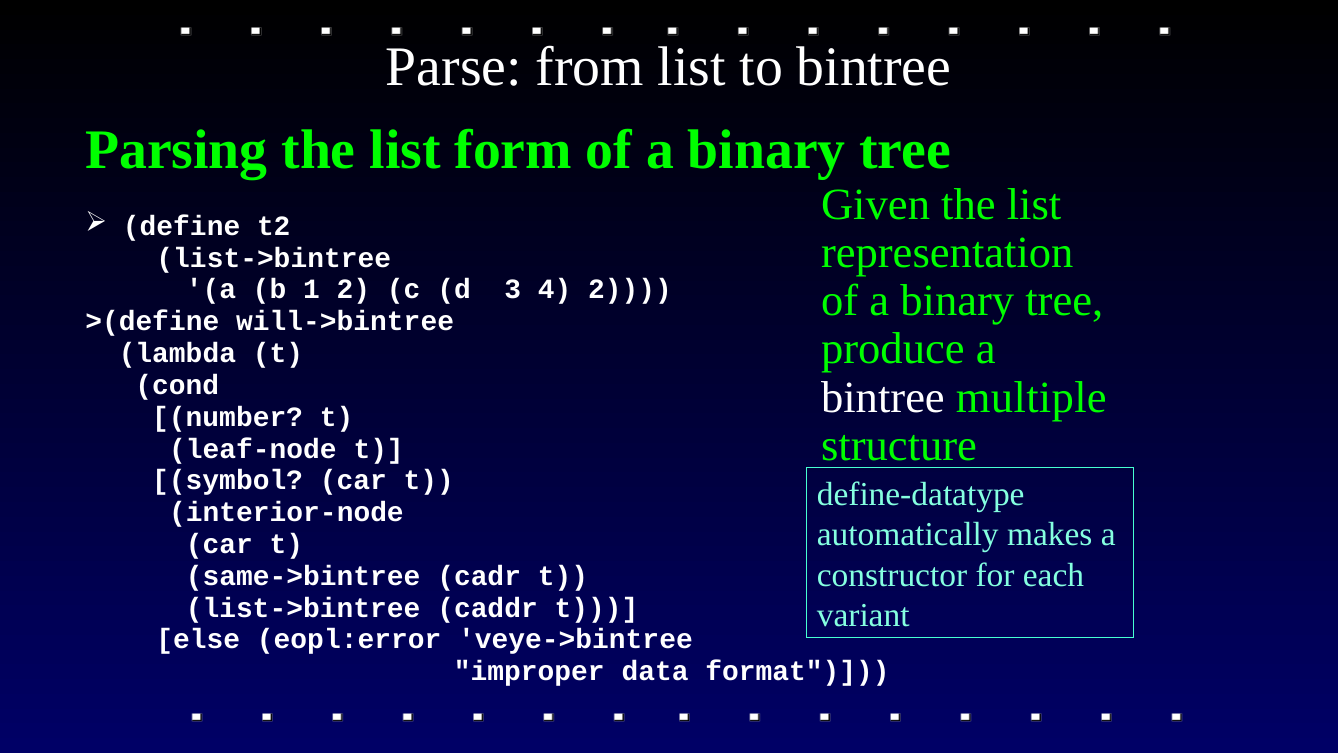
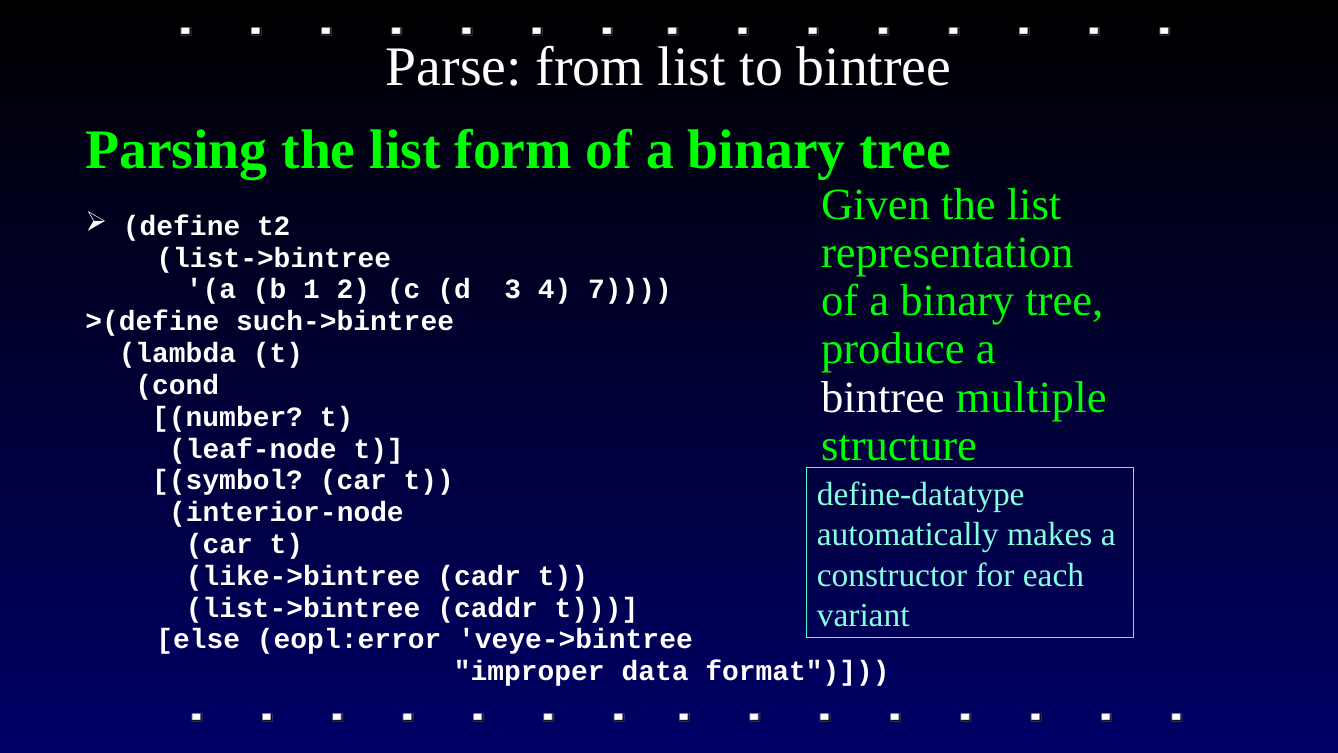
4 2: 2 -> 7
will->bintree: will->bintree -> such->bintree
same->bintree: same->bintree -> like->bintree
